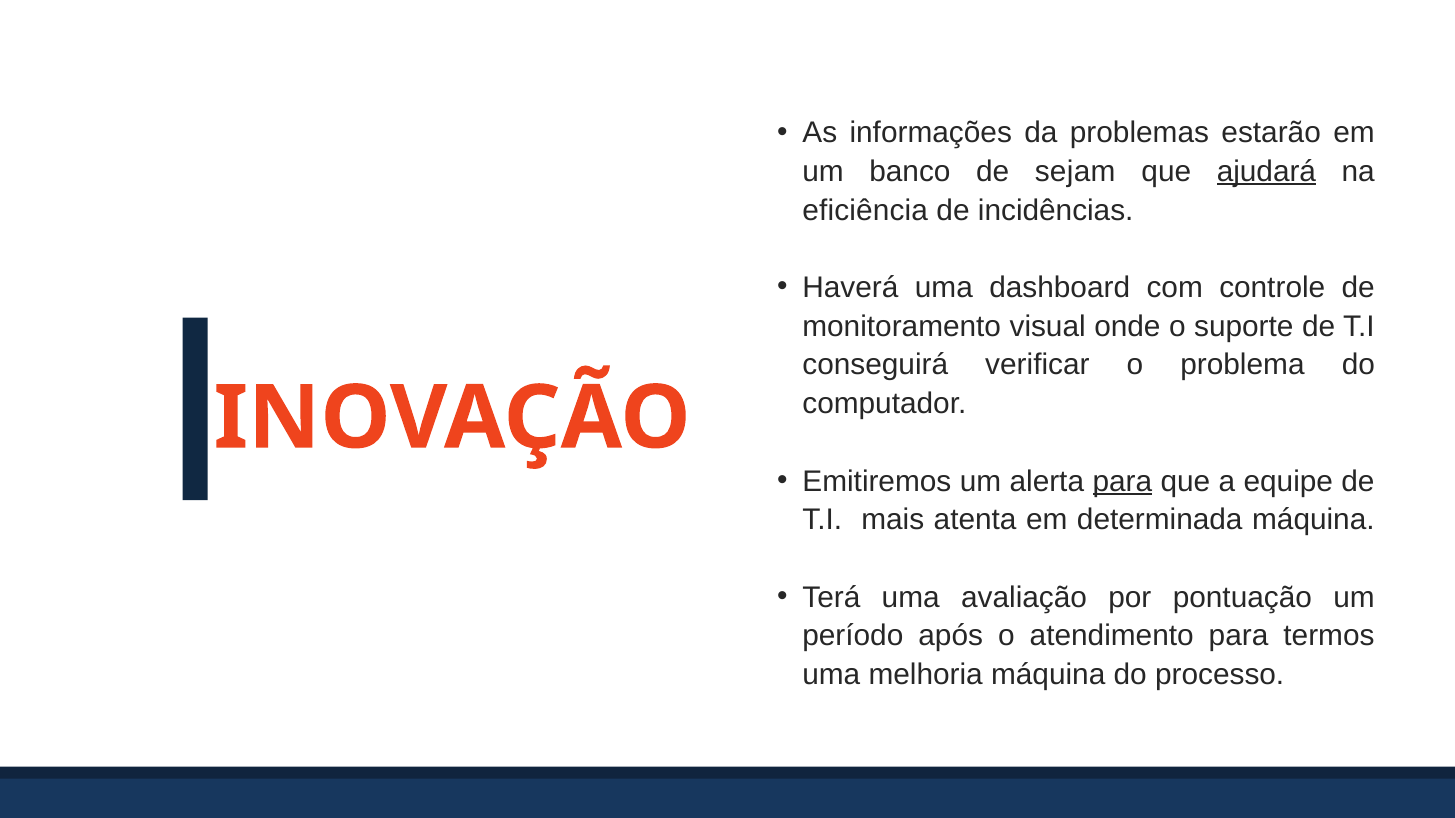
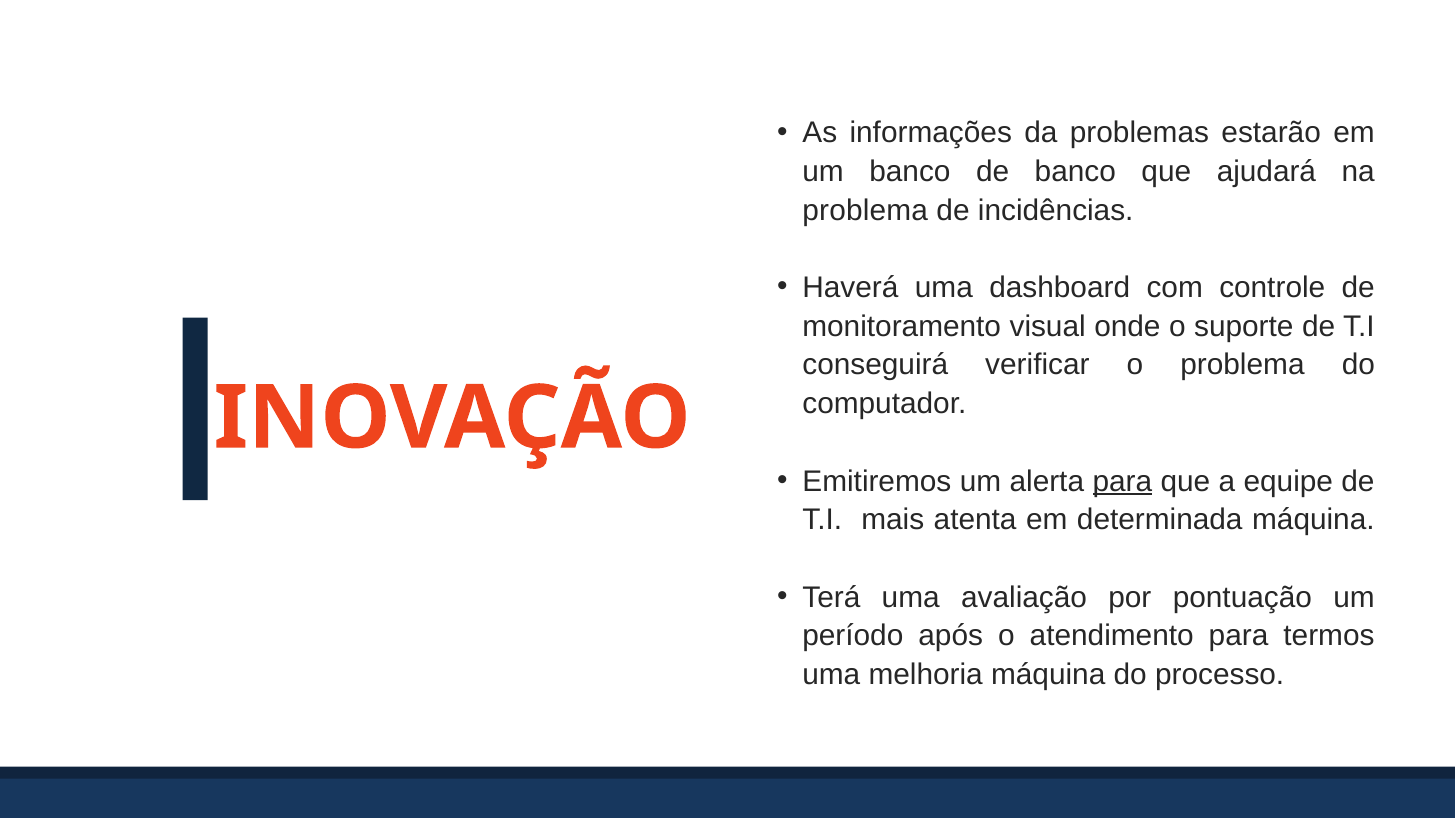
de sejam: sejam -> banco
ajudará underline: present -> none
eficiência at (865, 210): eficiência -> problema
